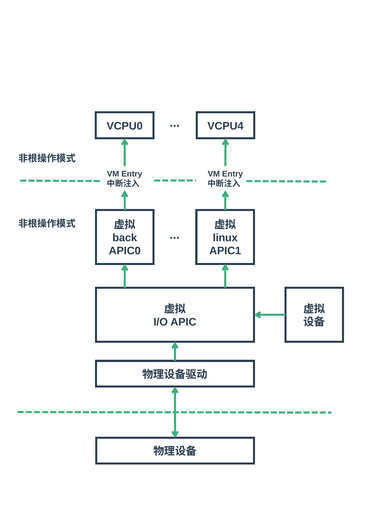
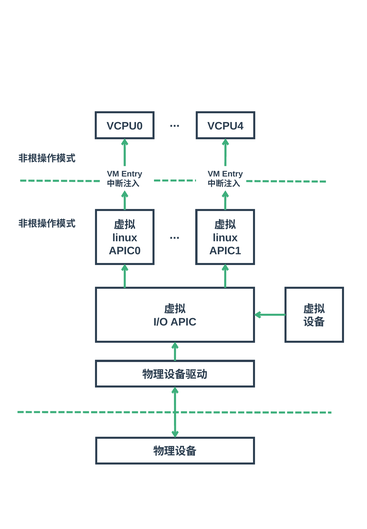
back at (125, 238): back -> linux
